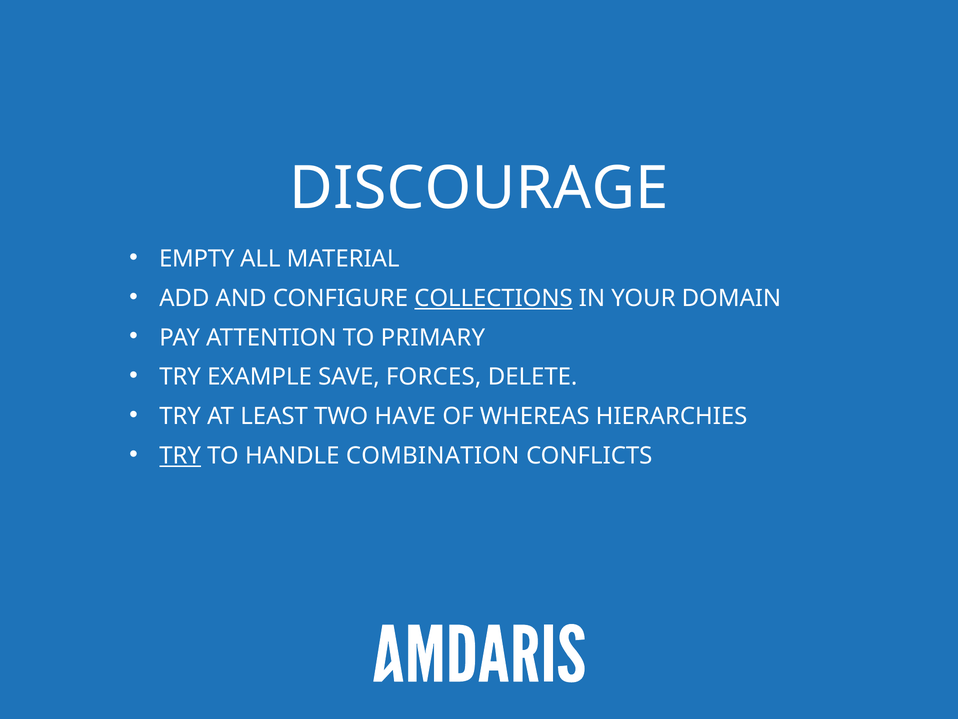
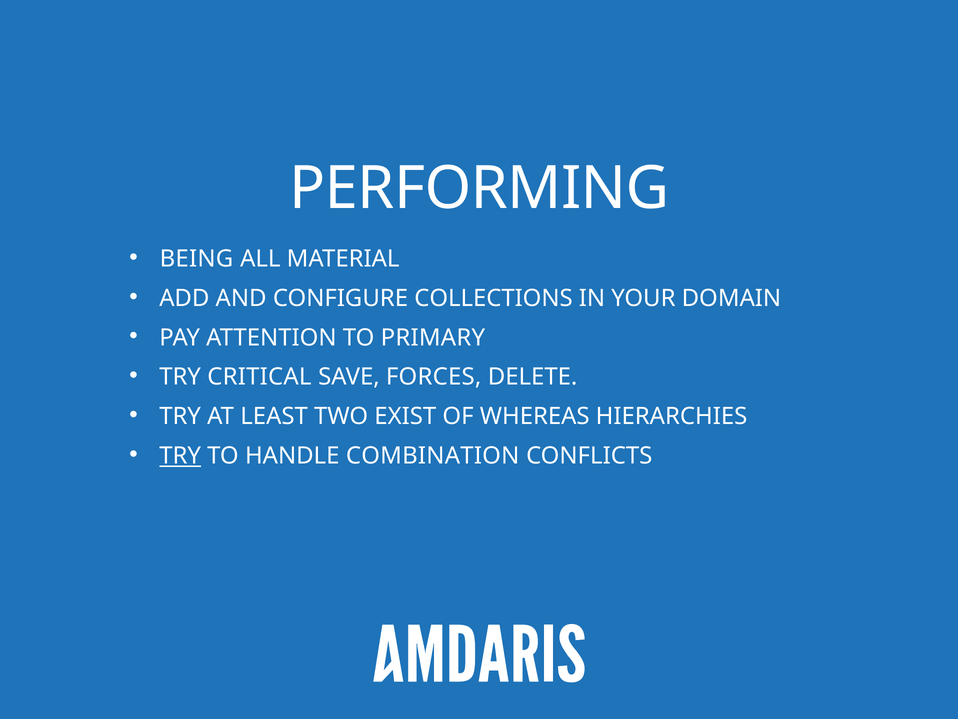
DISCOURAGE: DISCOURAGE -> PERFORMING
EMPTY: EMPTY -> BEING
COLLECTIONS underline: present -> none
EXAMPLE: EXAMPLE -> CRITICAL
HAVE: HAVE -> EXIST
